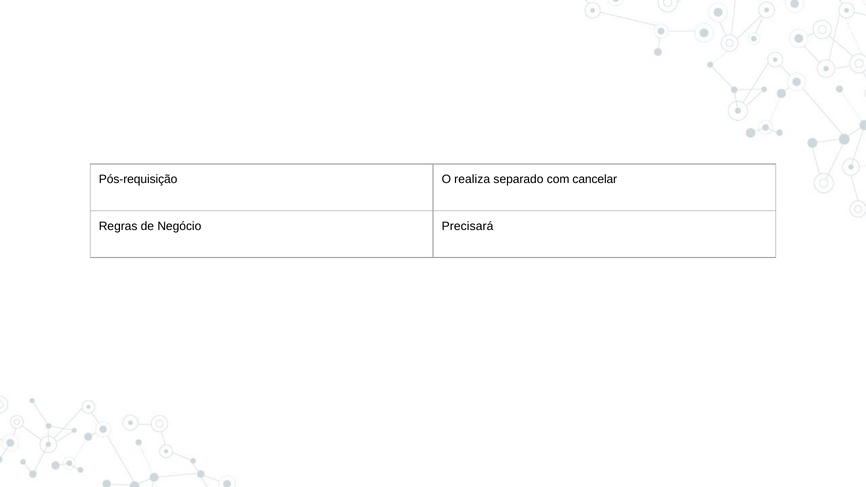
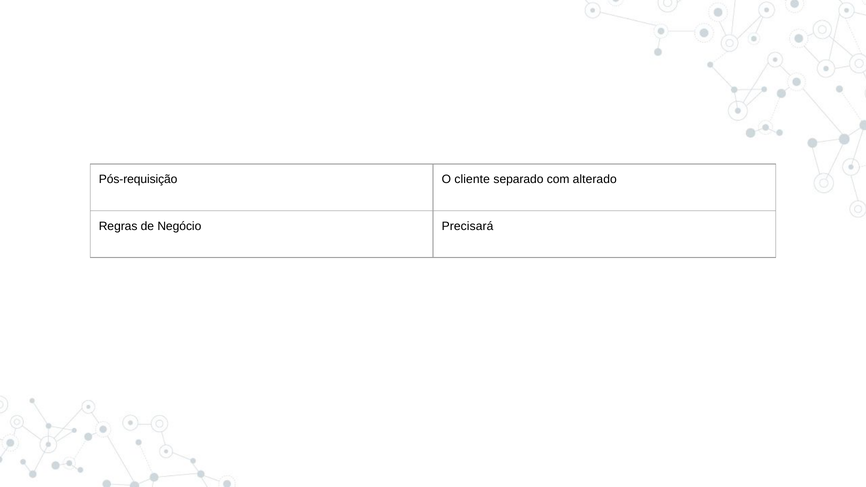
realiza: realiza -> cliente
cancelar: cancelar -> alterado
